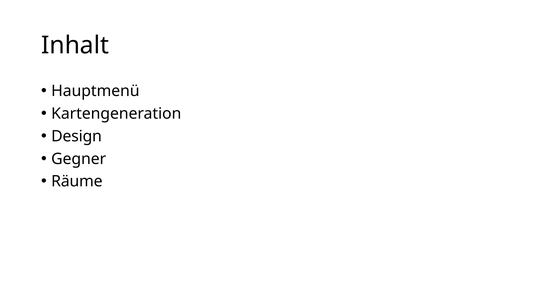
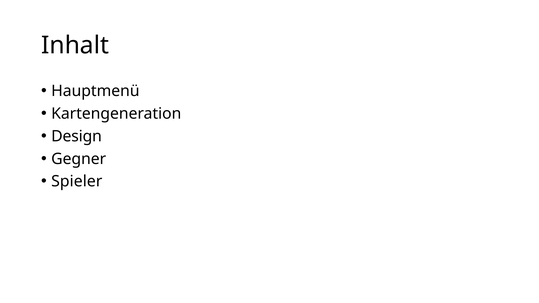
Räume: Räume -> Spieler
